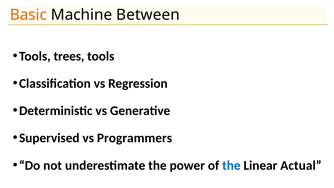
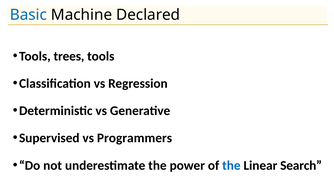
Basic colour: orange -> blue
Between: Between -> Declared
Actual: Actual -> Search
